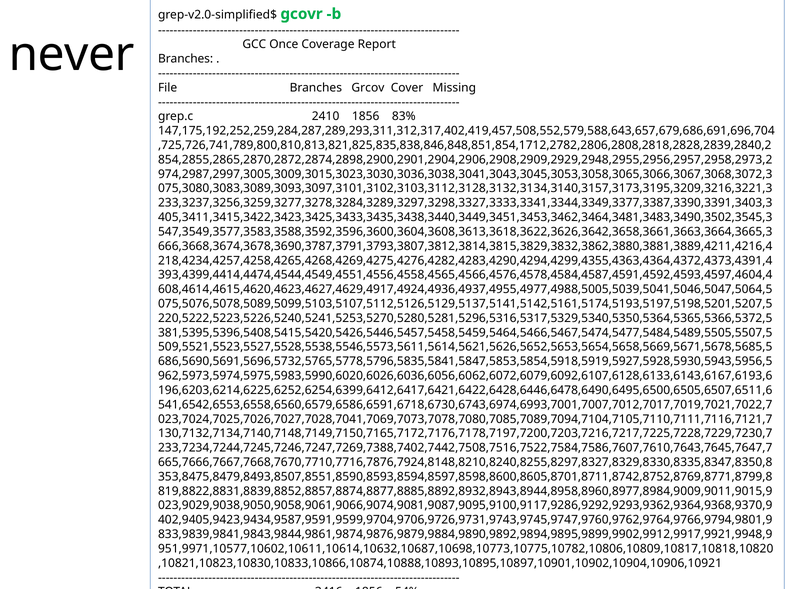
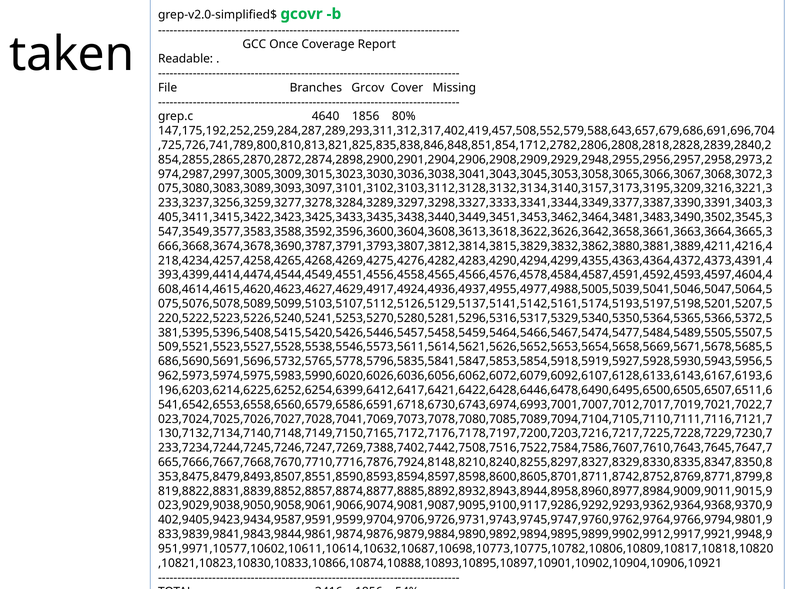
never: never -> taken
Branches at (186, 59): Branches -> Readable
2410: 2410 -> 4640
83%: 83% -> 80%
